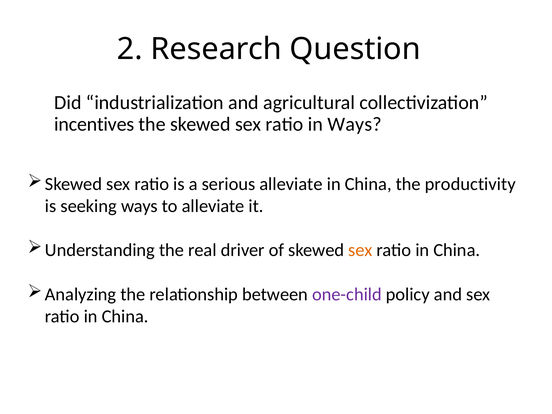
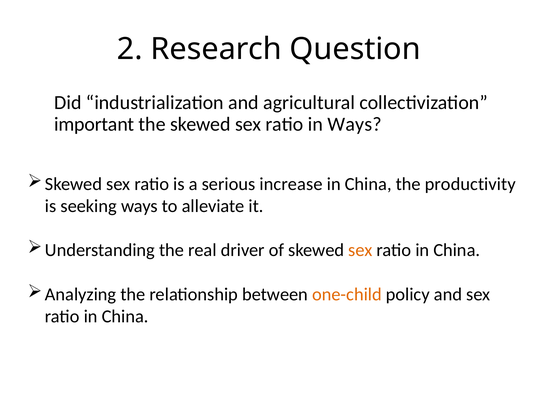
incentives: incentives -> important
serious alleviate: alleviate -> increase
one-child colour: purple -> orange
